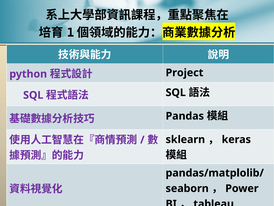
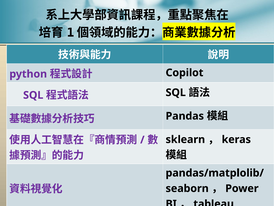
Project: Project -> Copilot
